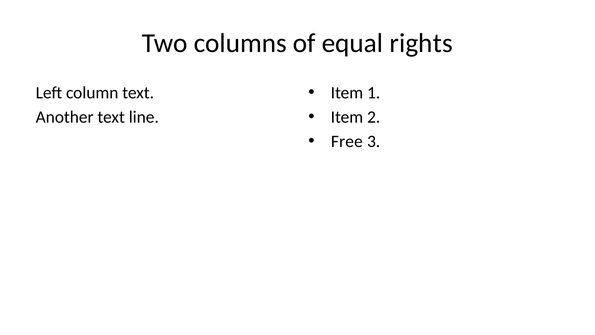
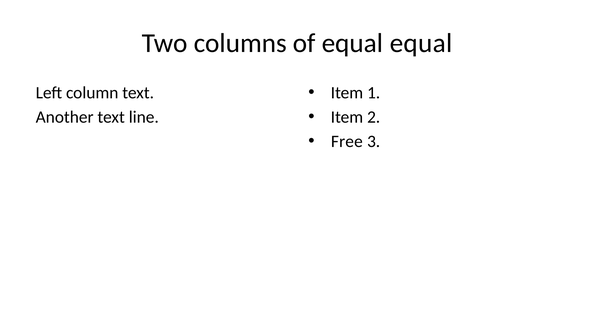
equal rights: rights -> equal
